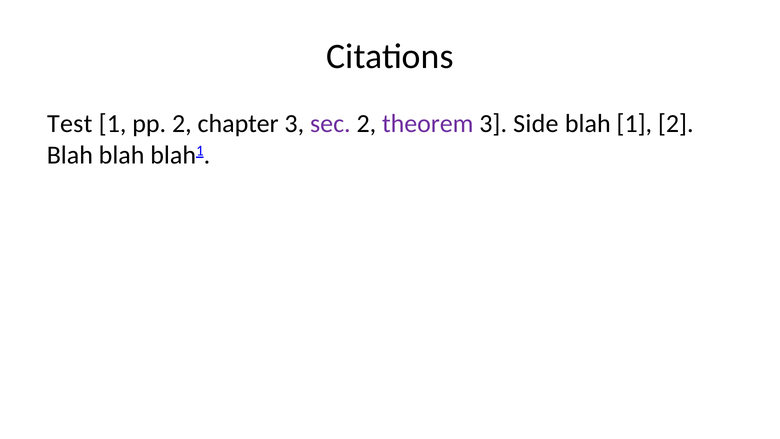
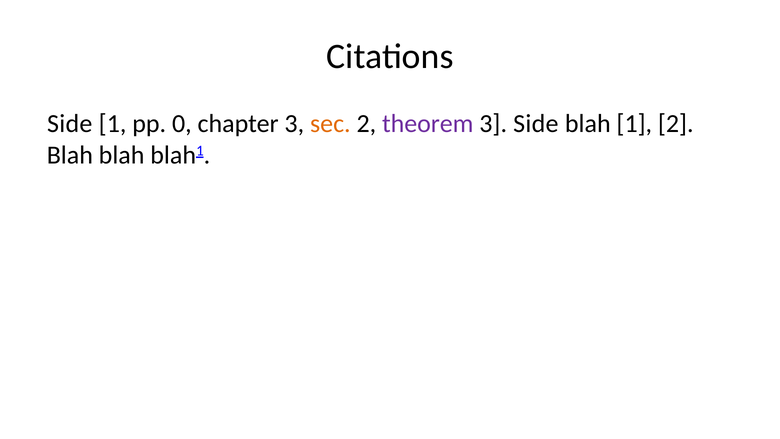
Test at (70, 124): Test -> Side
pp 2: 2 -> 0
sec colour: purple -> orange
